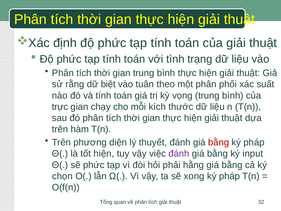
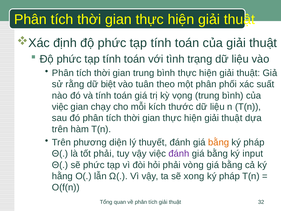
trực at (60, 107): trực -> việc
bằng at (219, 142) colour: red -> orange
tốt hiện: hiện -> phải
hằng: hằng -> vòng
chọn: chọn -> hằng
